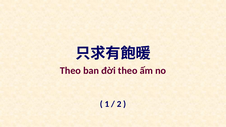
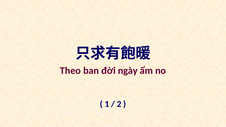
đời theo: theo -> ngày
